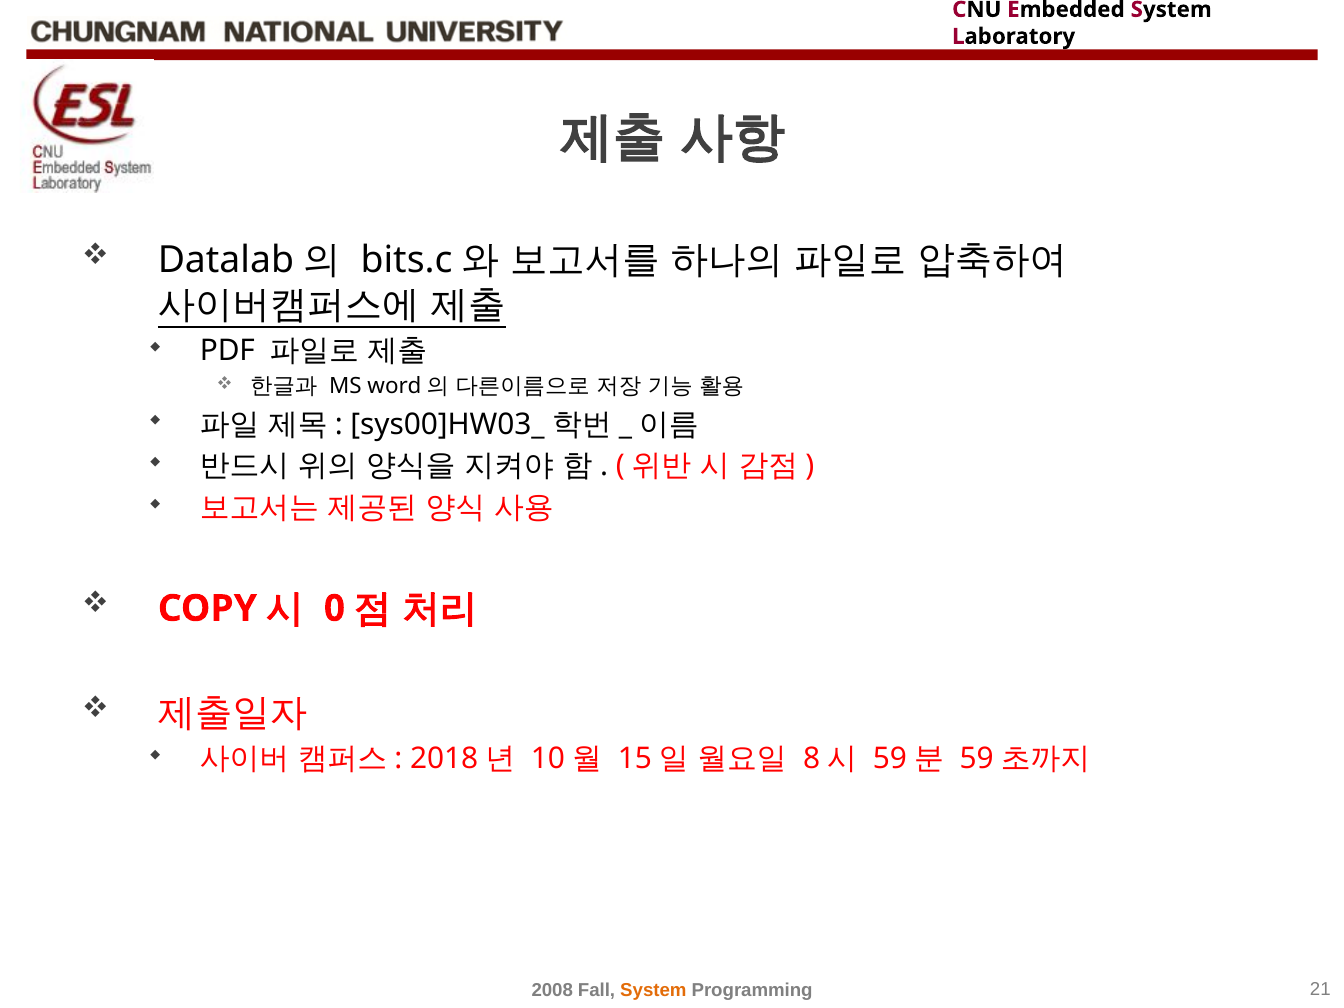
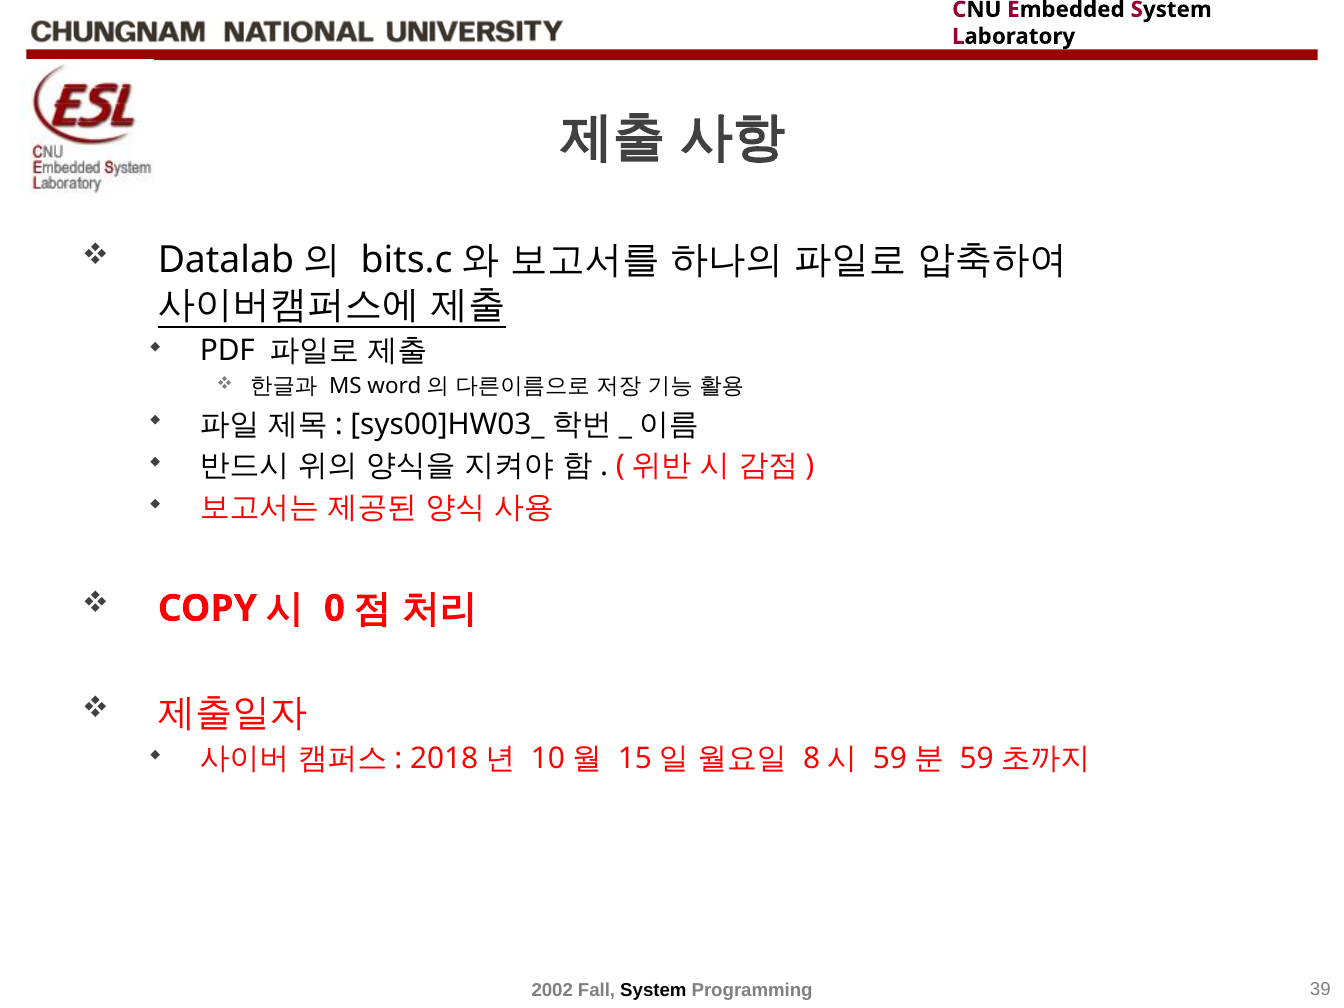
2008: 2008 -> 2002
System at (653, 990) colour: orange -> black
21: 21 -> 39
